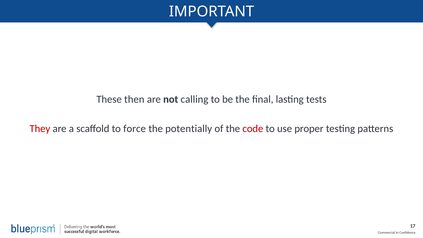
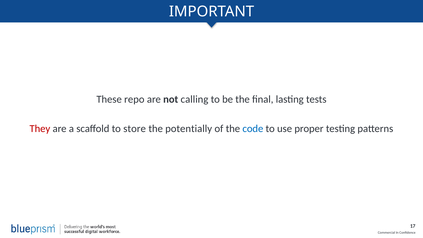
then: then -> repo
force: force -> store
code colour: red -> blue
